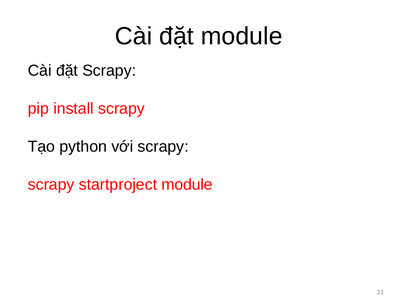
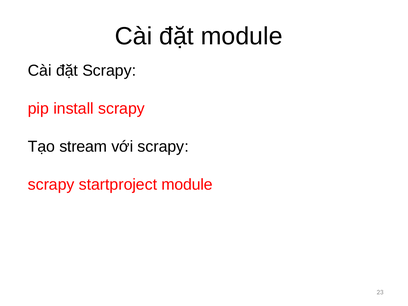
python: python -> stream
